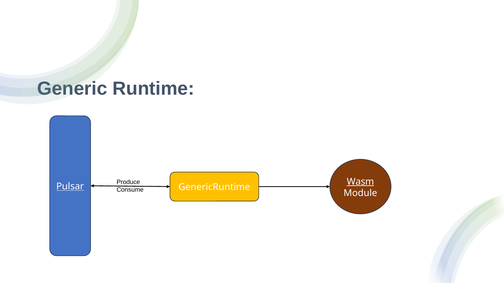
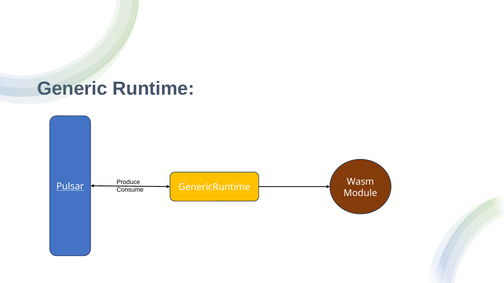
Wasm underline: present -> none
